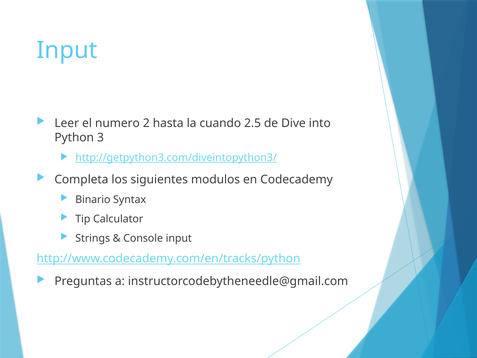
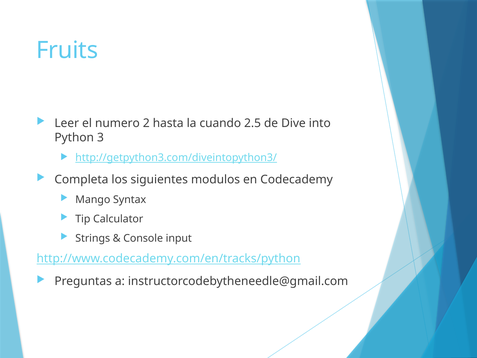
Input at (67, 50): Input -> Fruits
Binario: Binario -> Mango
